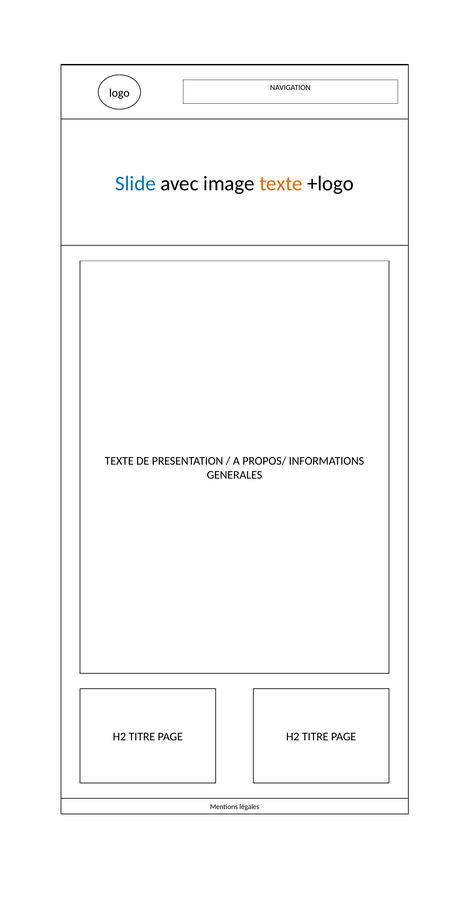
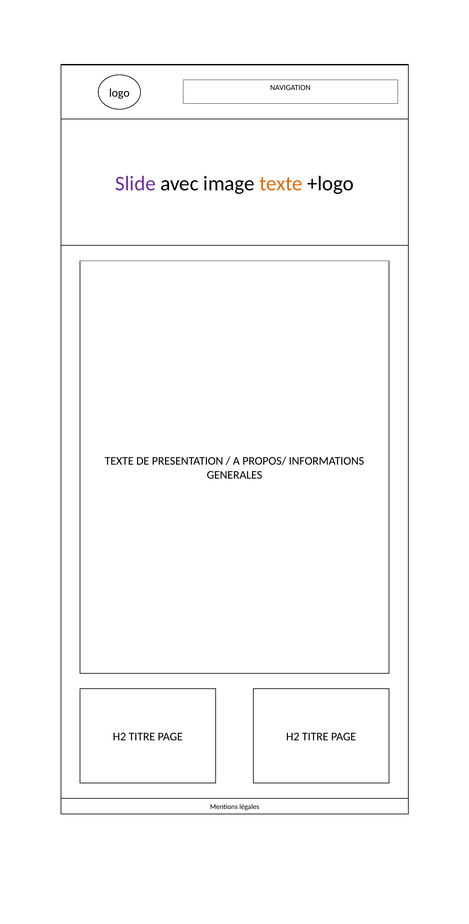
Slide colour: blue -> purple
